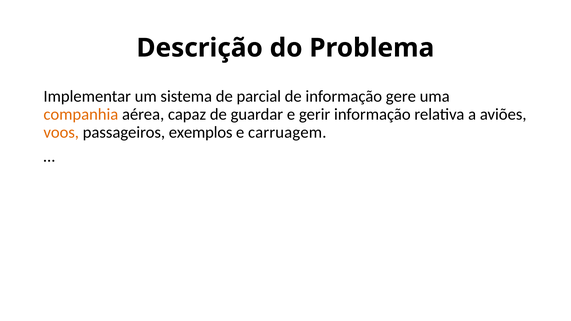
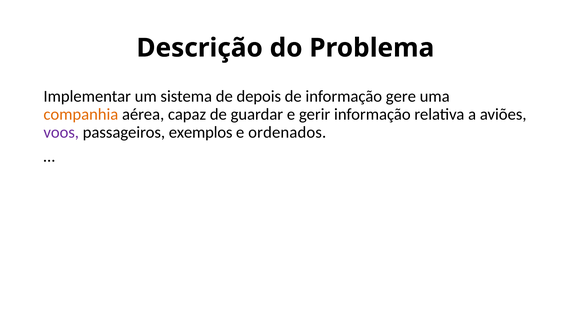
parcial: parcial -> depois
voos colour: orange -> purple
carruagem: carruagem -> ordenados
